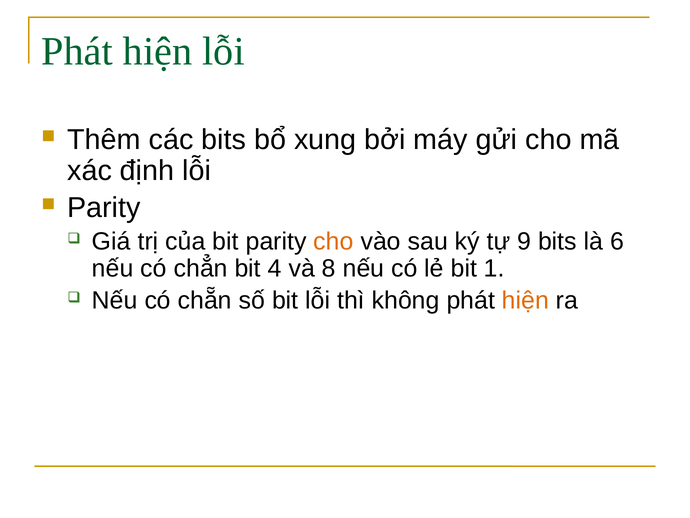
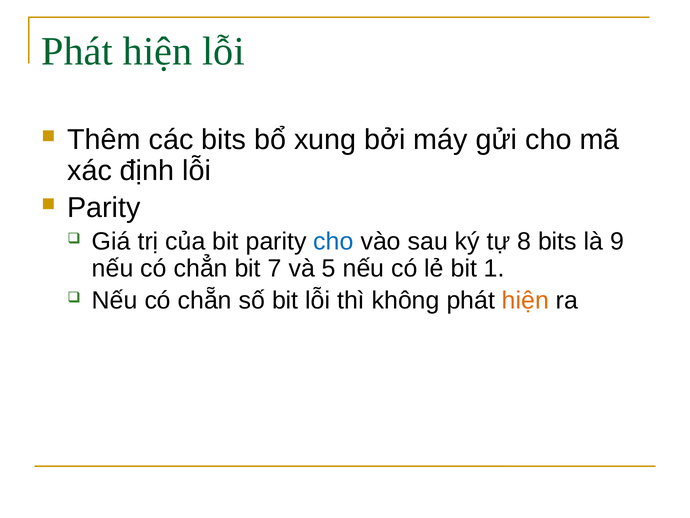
cho at (334, 241) colour: orange -> blue
9: 9 -> 8
6: 6 -> 9
4: 4 -> 7
8: 8 -> 5
